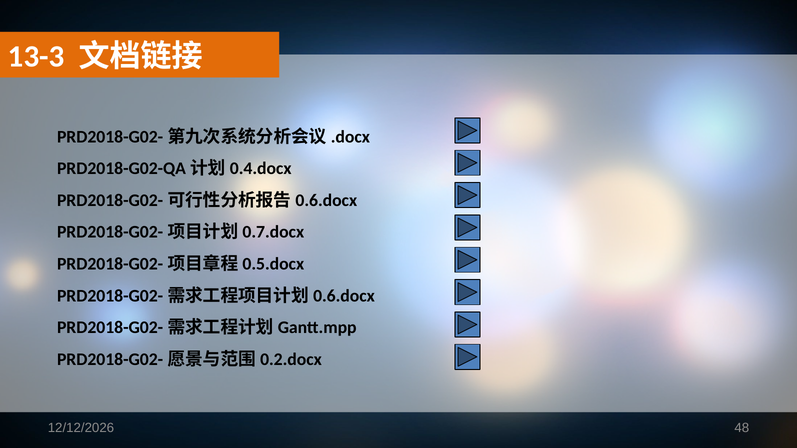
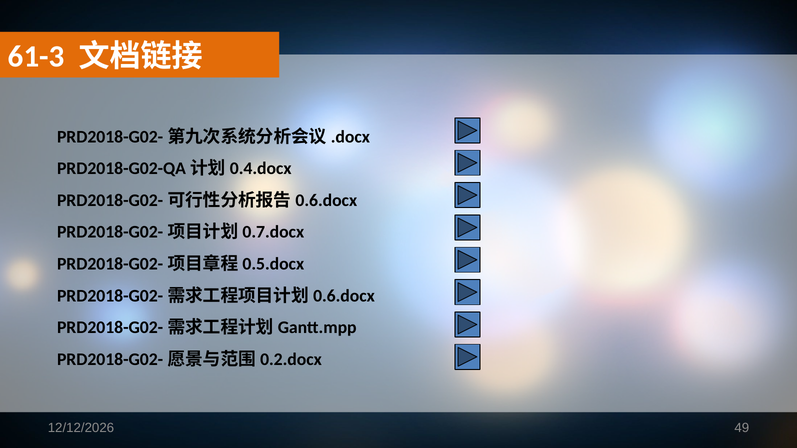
13-3: 13-3 -> 61-3
48: 48 -> 49
